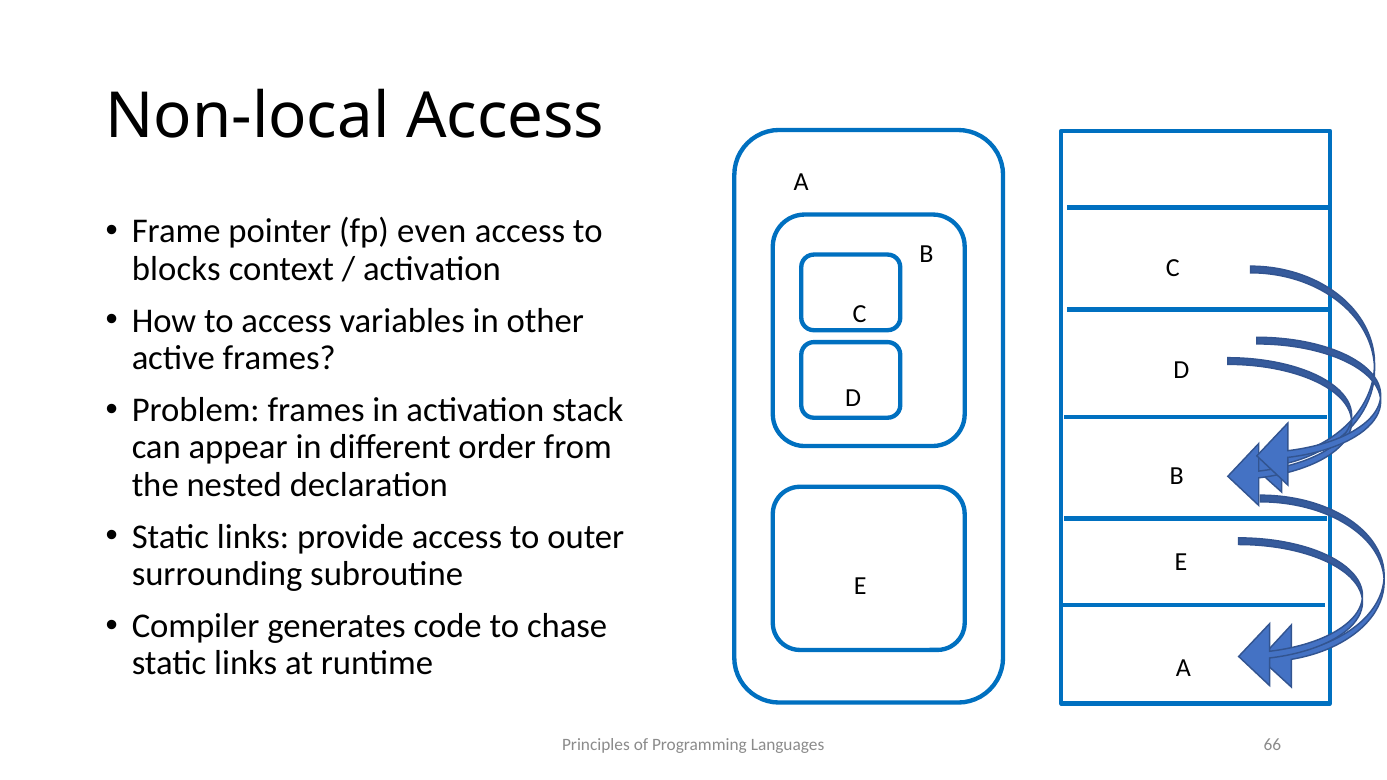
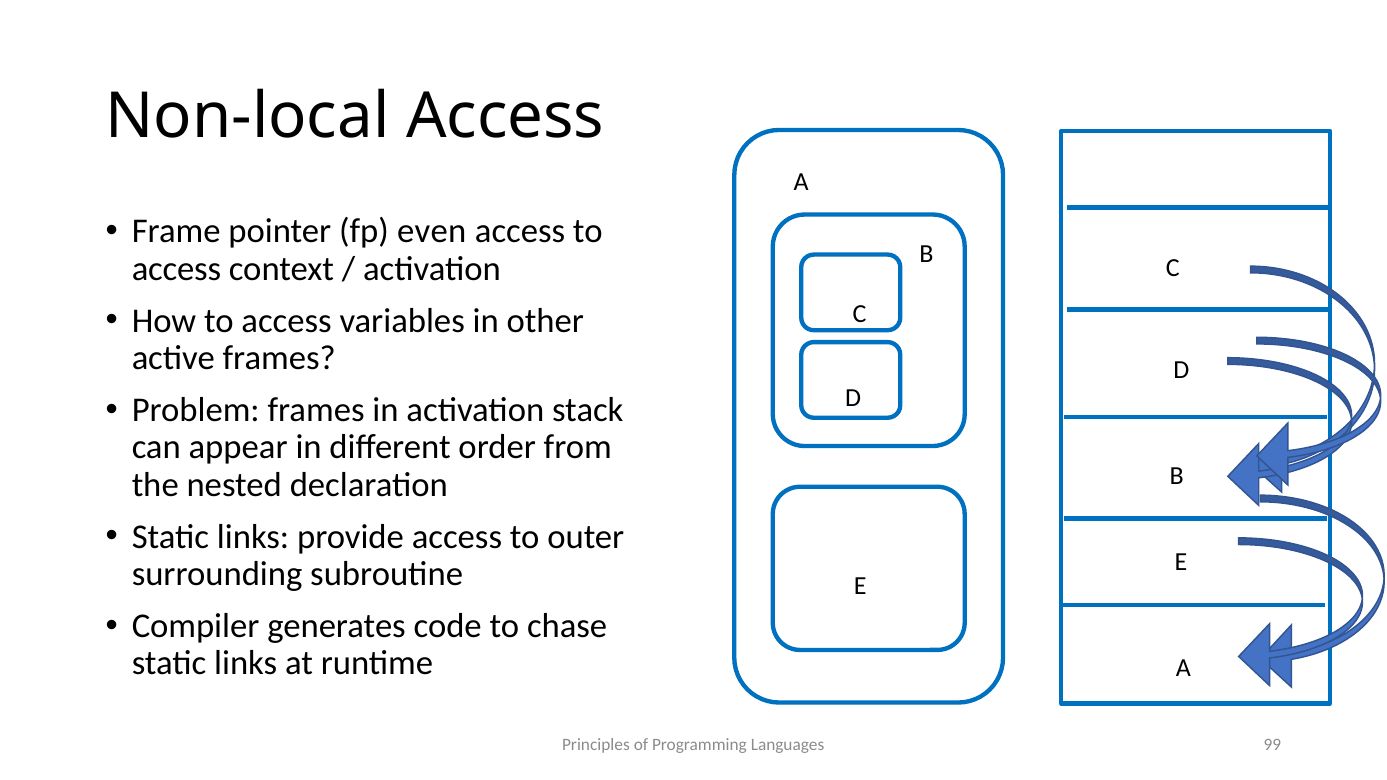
blocks at (176, 269): blocks -> access
66: 66 -> 99
